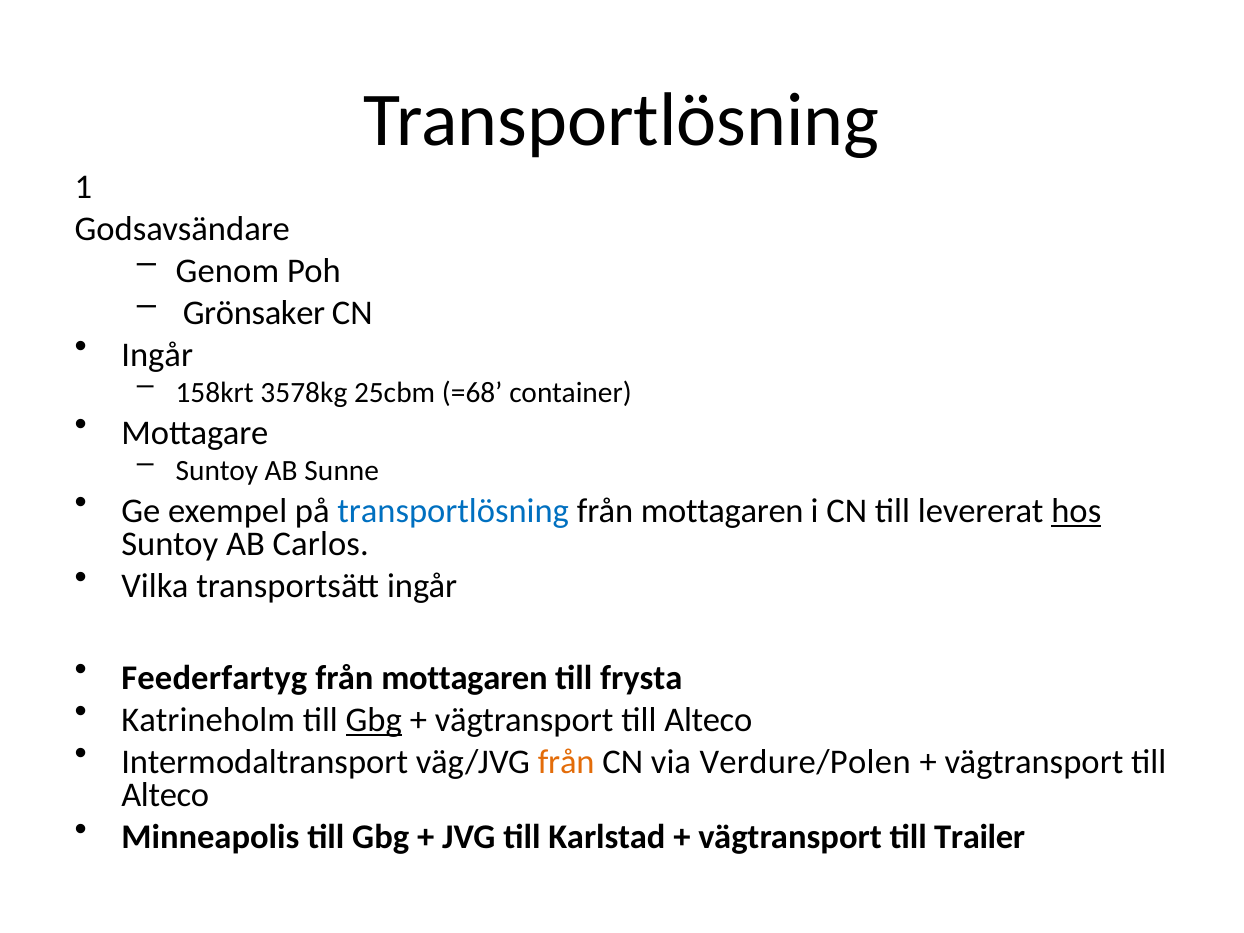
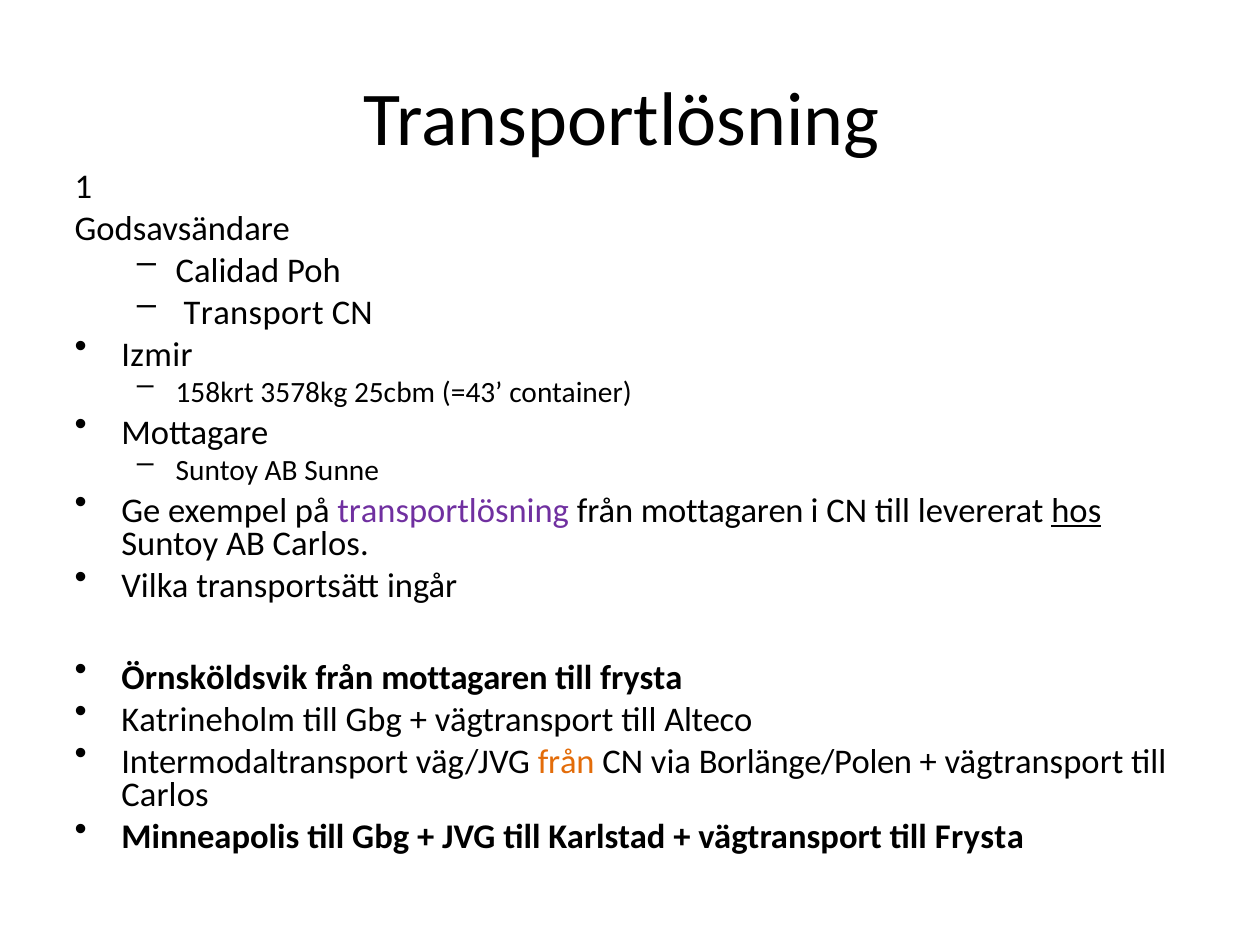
Genom: Genom -> Calidad
Grönsaker: Grönsaker -> Transport
Ingår at (157, 355): Ingår -> Izmir
=68: =68 -> =43
transportlösning at (453, 511) colour: blue -> purple
Feederfartyg: Feederfartyg -> Örnsköldsvik
Gbg at (374, 720) underline: present -> none
Verdure/Polen: Verdure/Polen -> Borlänge/Polen
Alteco at (165, 795): Alteco -> Carlos
vägtransport till Trailer: Trailer -> Frysta
